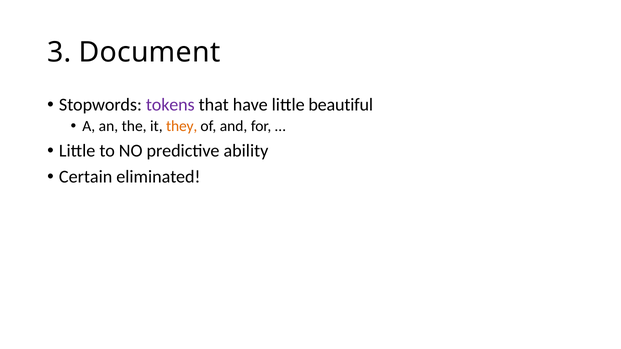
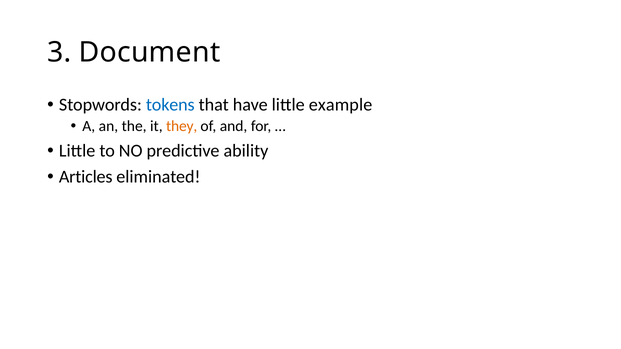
tokens colour: purple -> blue
beautiful: beautiful -> example
Certain: Certain -> Articles
